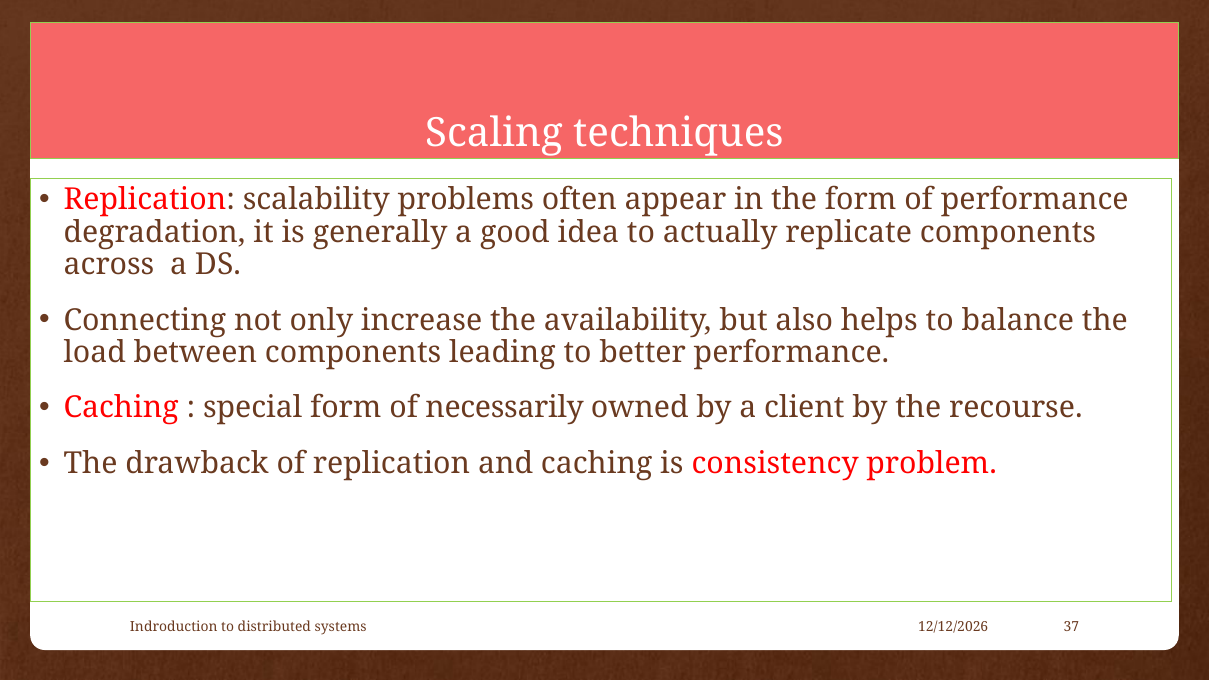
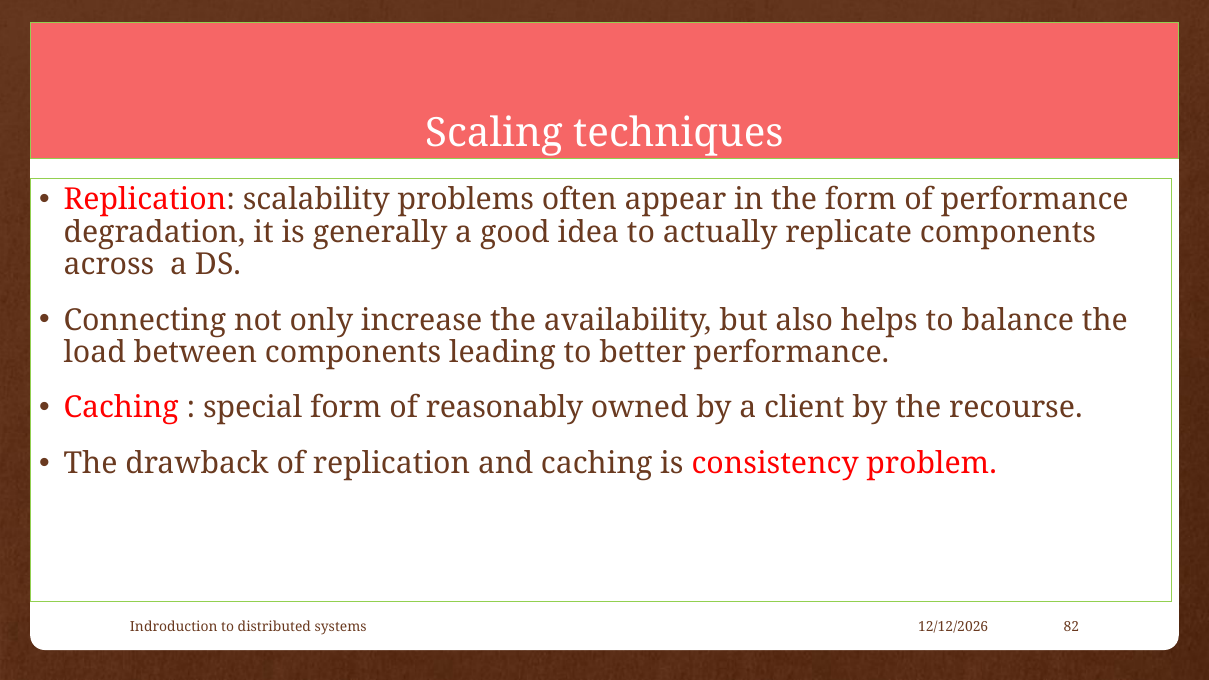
necessarily: necessarily -> reasonably
37: 37 -> 82
